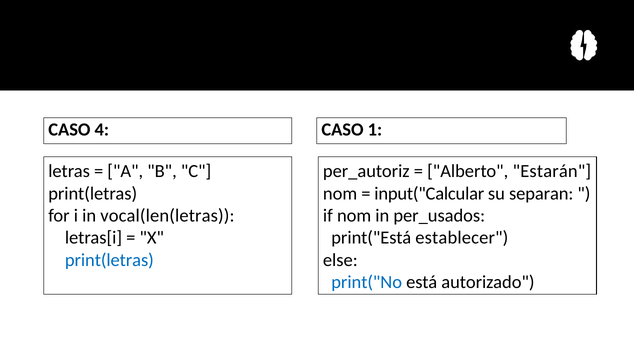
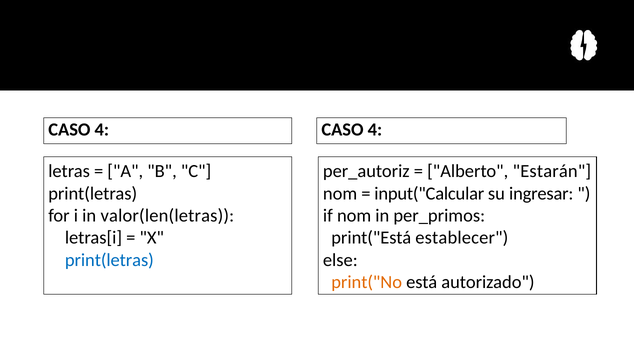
1 at (375, 130): 1 -> 4
separan: separan -> ingresar
vocal(len(letras: vocal(len(letras -> valor(len(letras
per_usados: per_usados -> per_primos
print("No colour: blue -> orange
